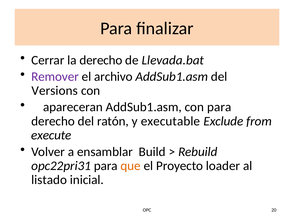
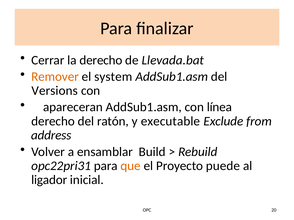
Remover colour: purple -> orange
archivo: archivo -> system
con para: para -> línea
execute: execute -> address
loader: loader -> puede
listado: listado -> ligador
